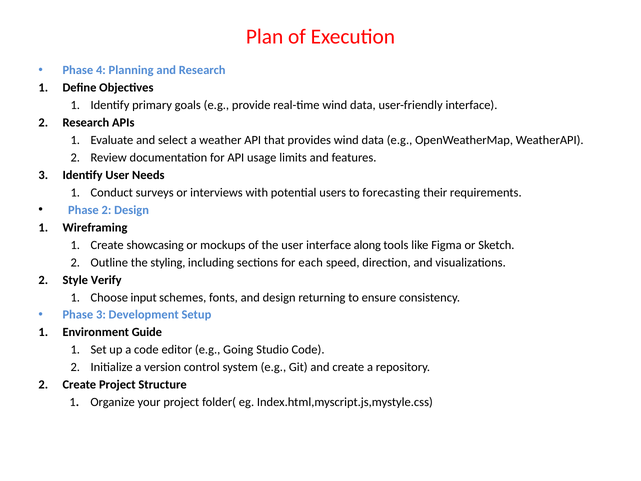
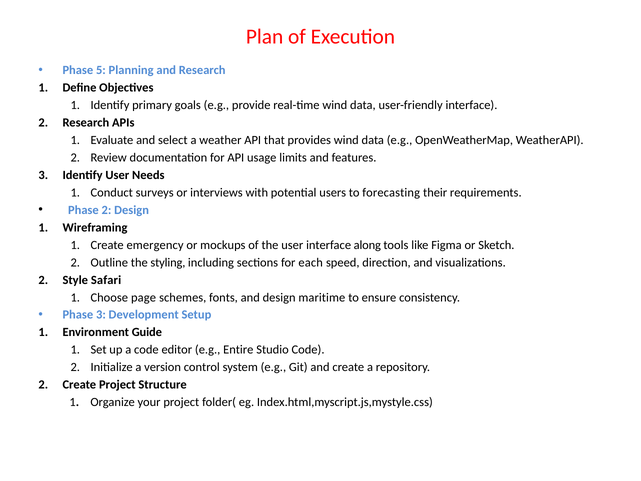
4: 4 -> 5
showcasing: showcasing -> emergency
Verify: Verify -> Safari
input: input -> page
returning: returning -> maritime
Going: Going -> Entire
